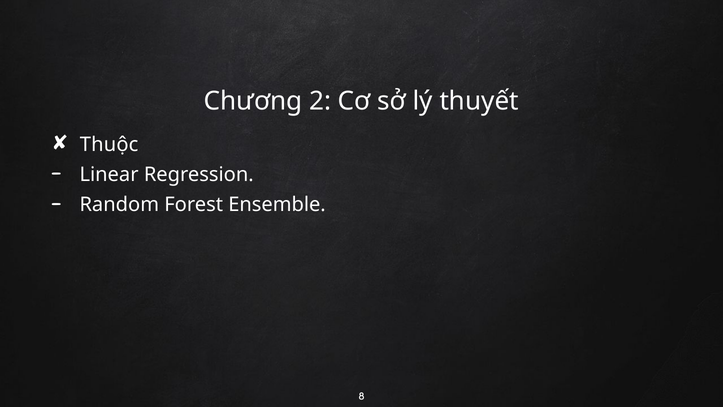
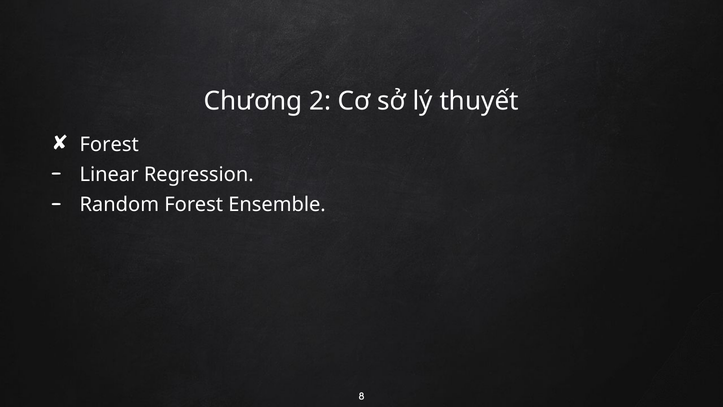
Thuộc at (109, 144): Thuộc -> Forest
